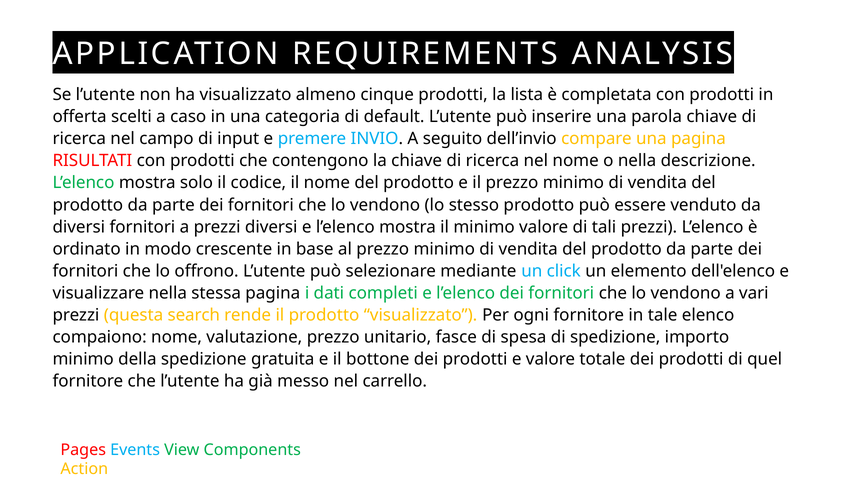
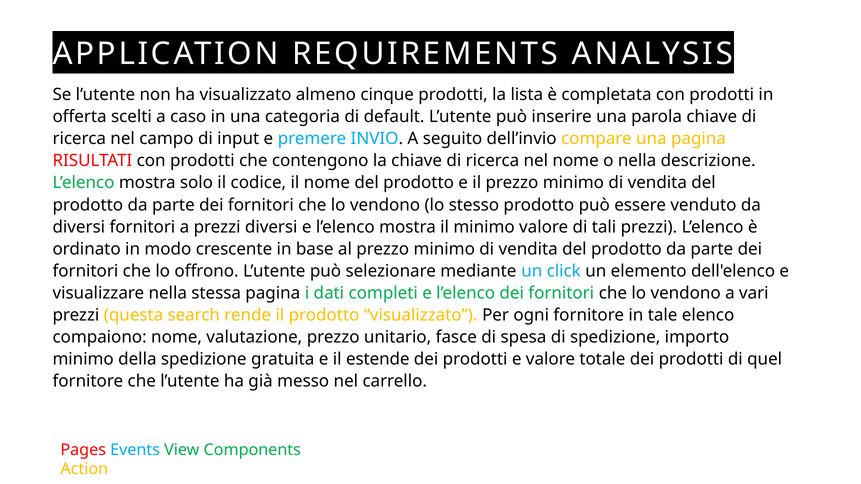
bottone: bottone -> estende
